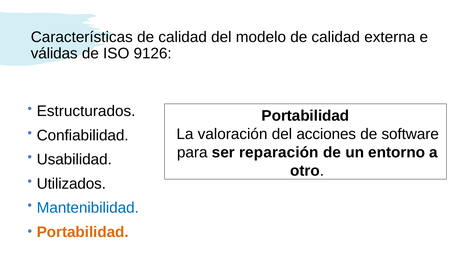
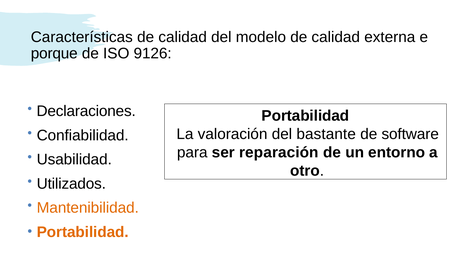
válidas: válidas -> porque
Estructurados: Estructurados -> Declaraciones
acciones: acciones -> bastante
Mantenibilidad colour: blue -> orange
